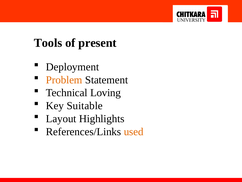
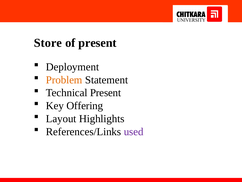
Tools: Tools -> Store
Technical Loving: Loving -> Present
Suitable: Suitable -> Offering
used colour: orange -> purple
